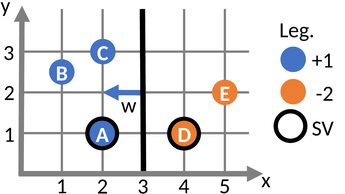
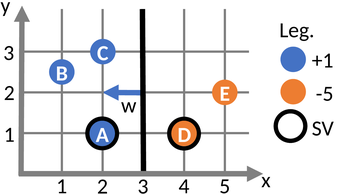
-2: -2 -> -5
